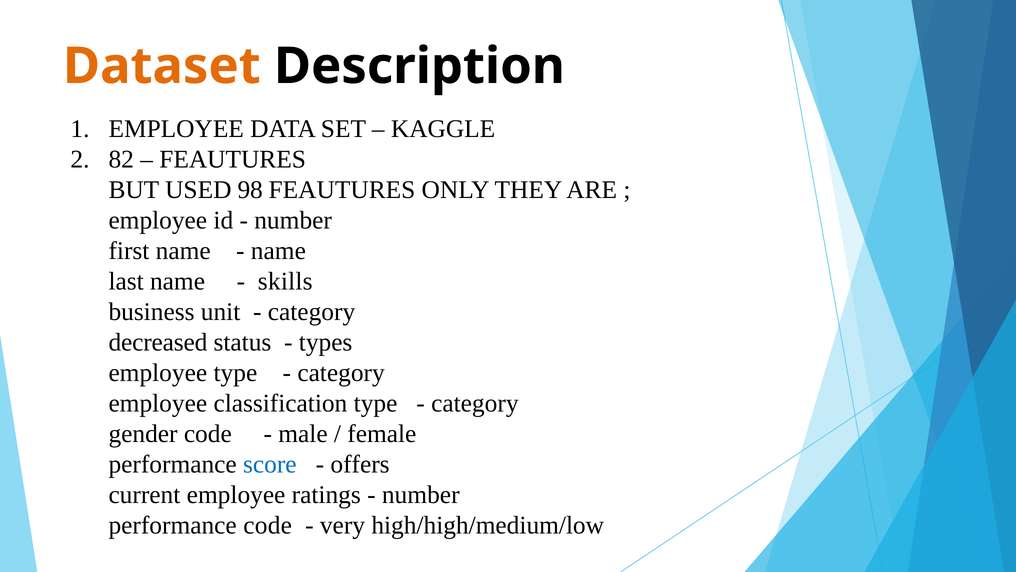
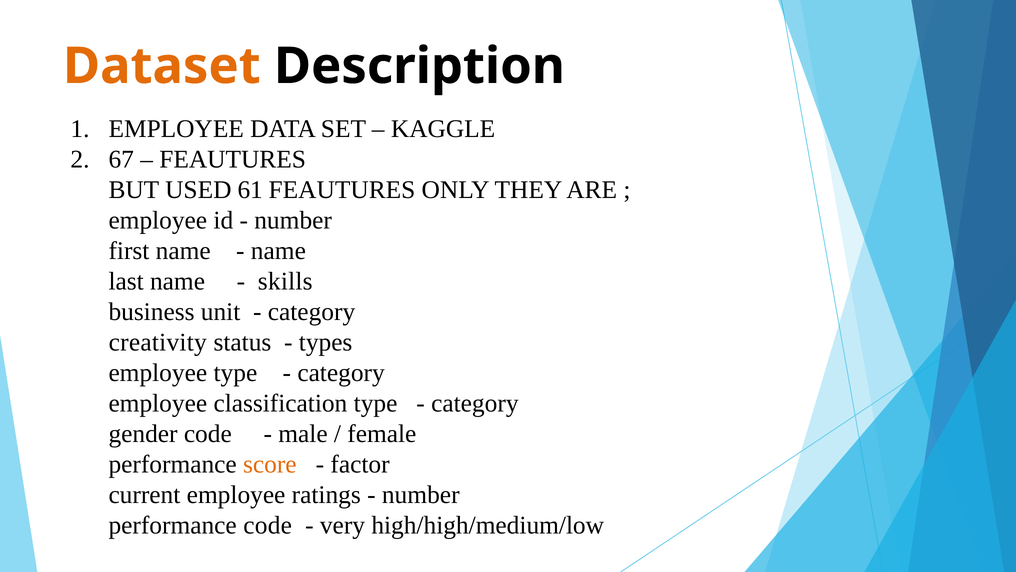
82: 82 -> 67
98: 98 -> 61
decreased: decreased -> creativity
score colour: blue -> orange
offers: offers -> factor
